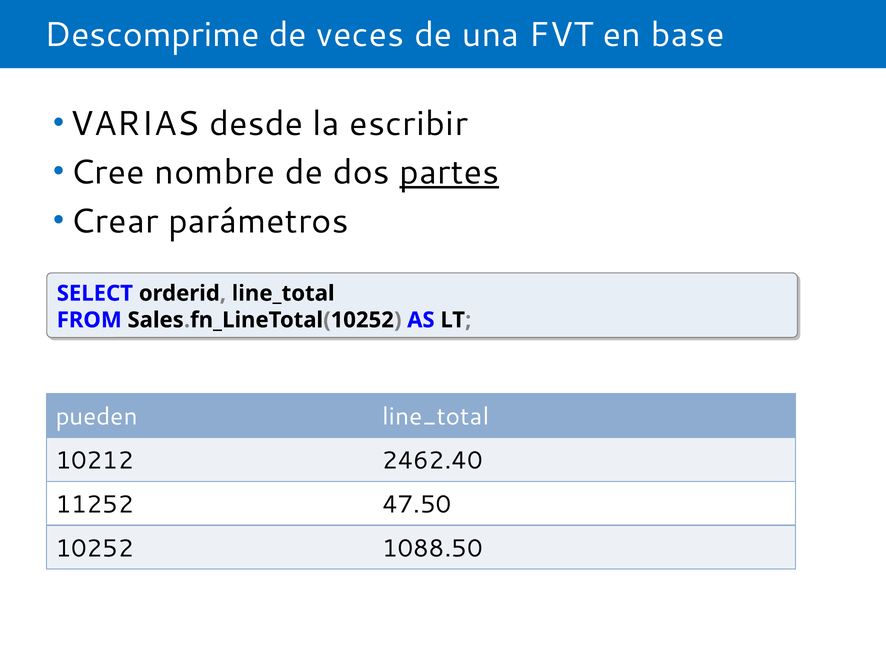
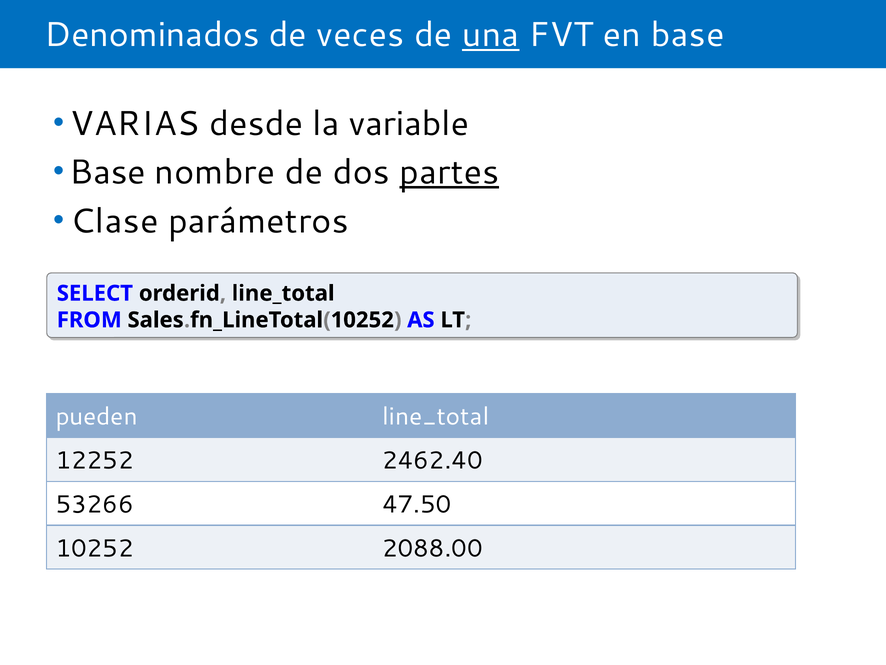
Descomprime: Descomprime -> Denominados
una underline: none -> present
escribir: escribir -> variable
Cree at (108, 172): Cree -> Base
Crear: Crear -> Clase
10212: 10212 -> 12252
11252: 11252 -> 53266
1088.50: 1088.50 -> 2088.00
